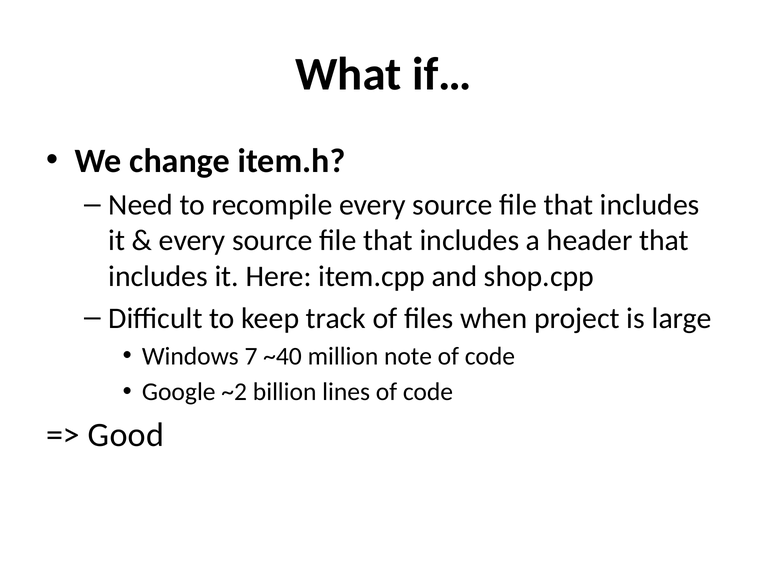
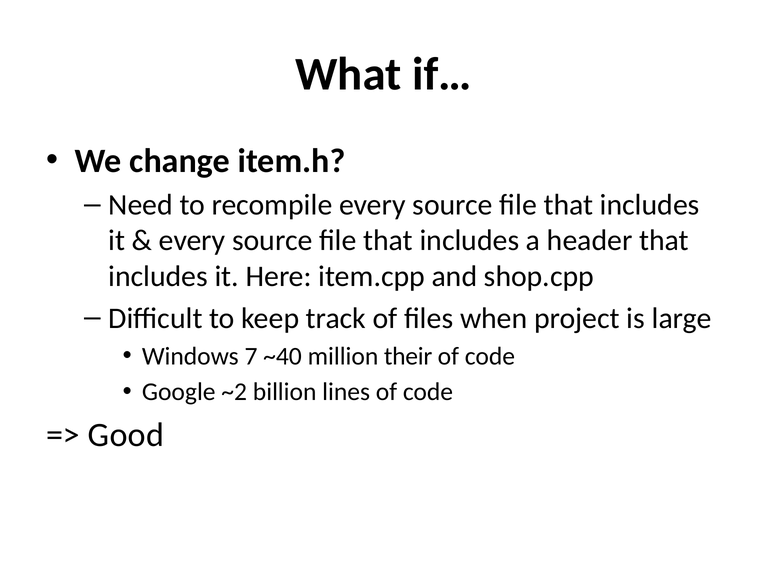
note: note -> their
